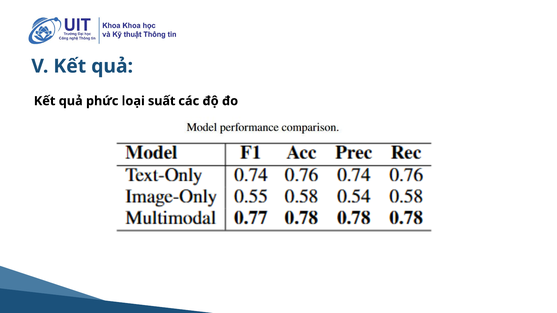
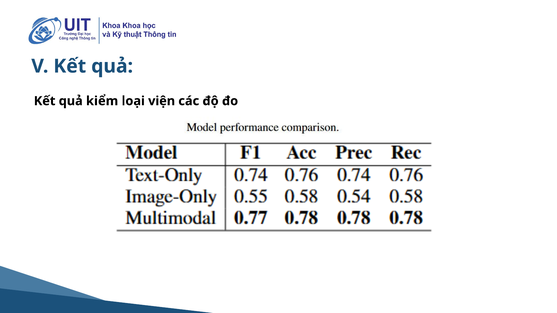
phức: phức -> kiểm
suất: suất -> viện
